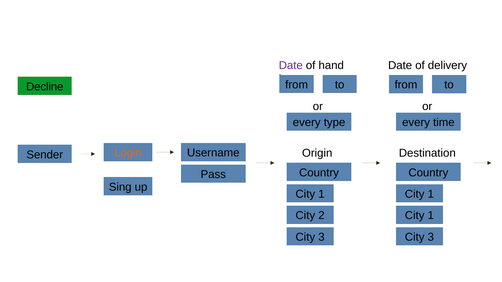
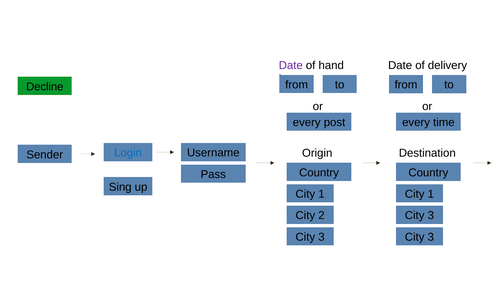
type: type -> post
Login colour: orange -> blue
1 at (431, 216): 1 -> 3
